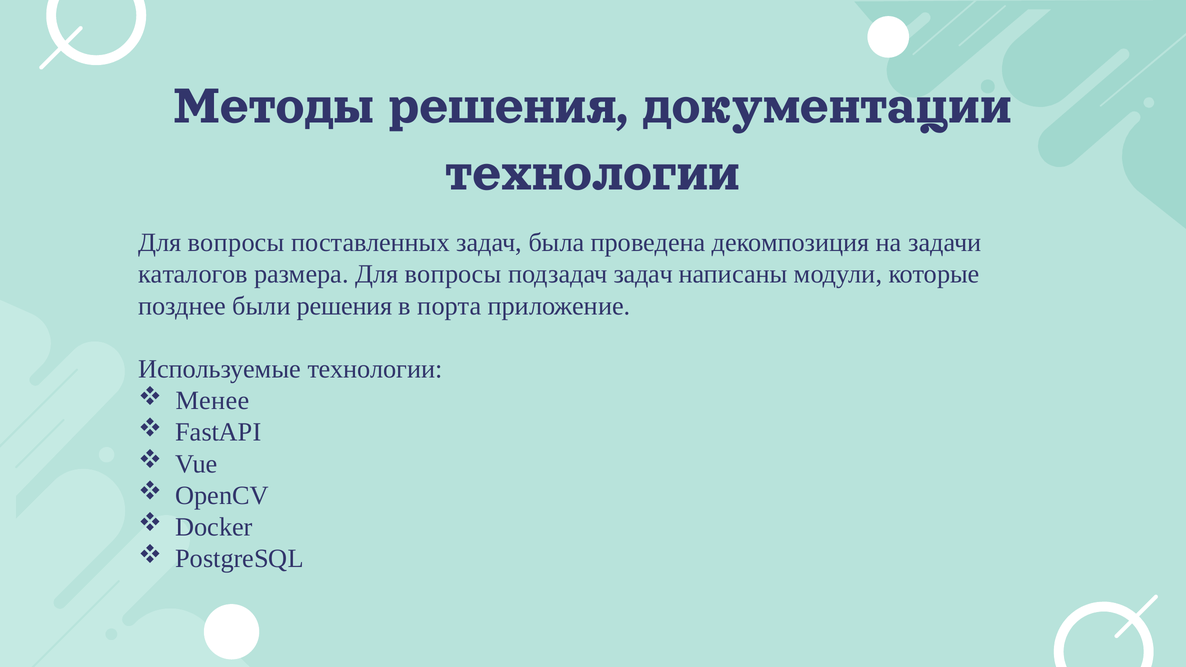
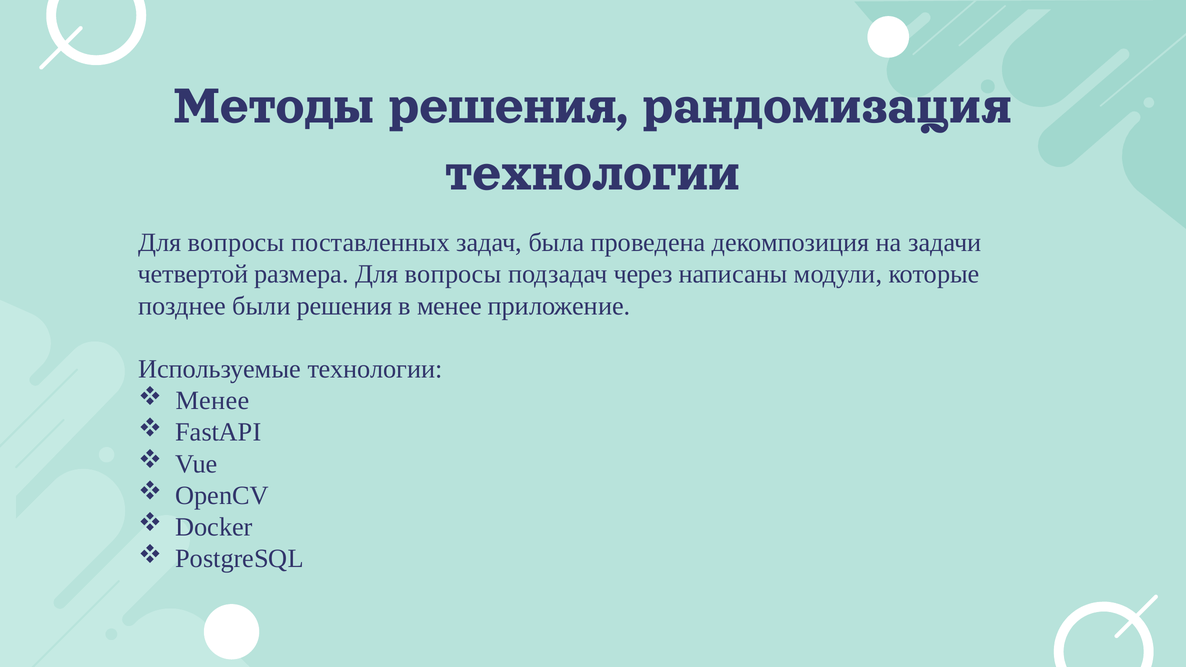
документации: документации -> рандомизация
каталогов: каталогов -> четвертой
подзадач задач: задач -> через
в порта: порта -> менее
